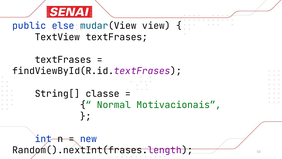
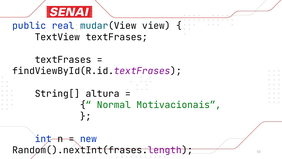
else: else -> real
classe: classe -> altura
